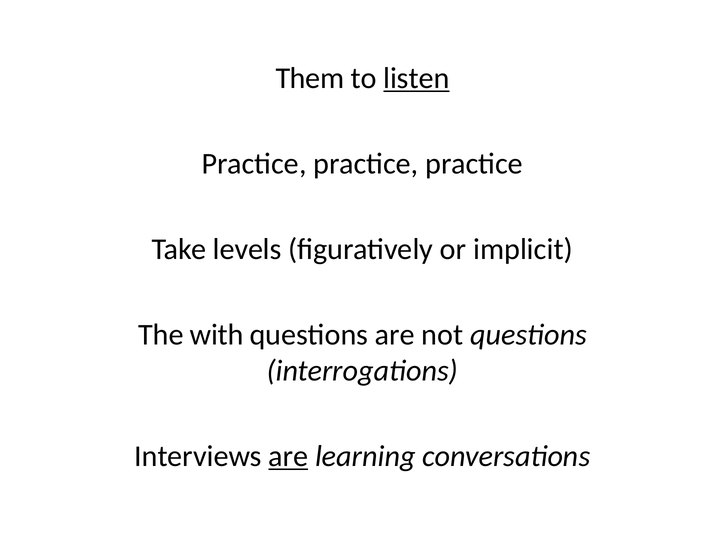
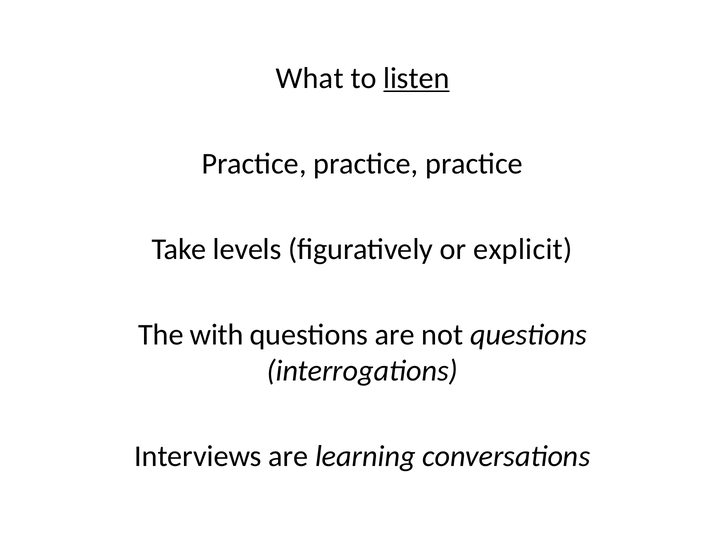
Them: Them -> What
implicit: implicit -> explicit
are at (288, 456) underline: present -> none
